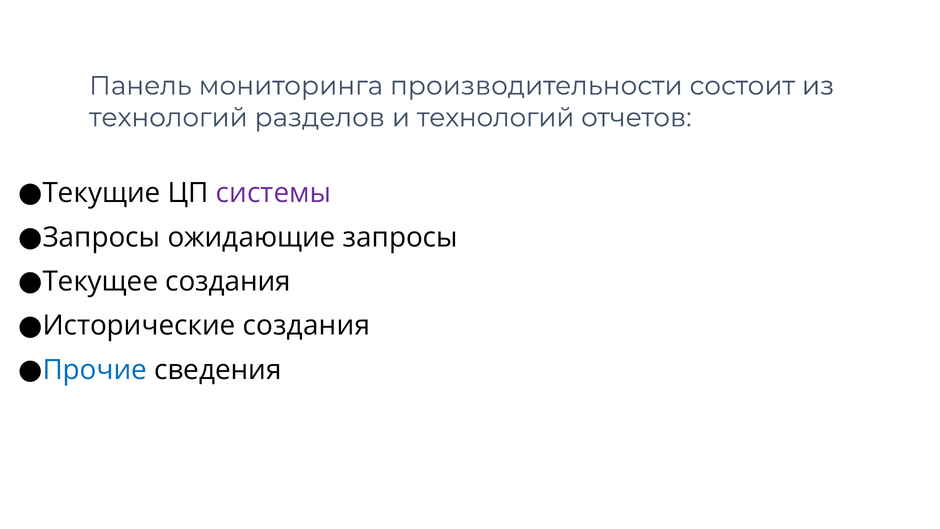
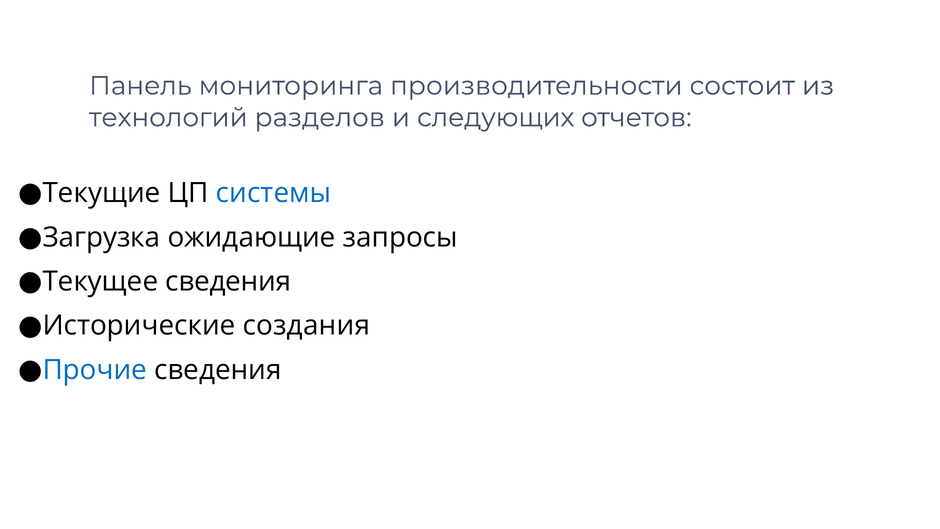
и технологий: технологий -> следующих
системы colour: purple -> blue
Запросы at (101, 237): Запросы -> Загрузка
Текущее создания: создания -> сведения
